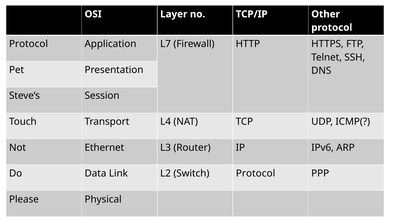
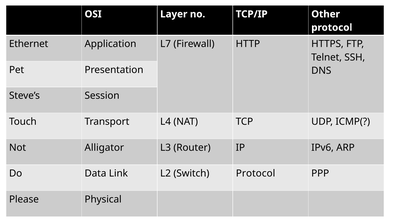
Protocol at (29, 44): Protocol -> Ethernet
Ethernet: Ethernet -> Alligator
